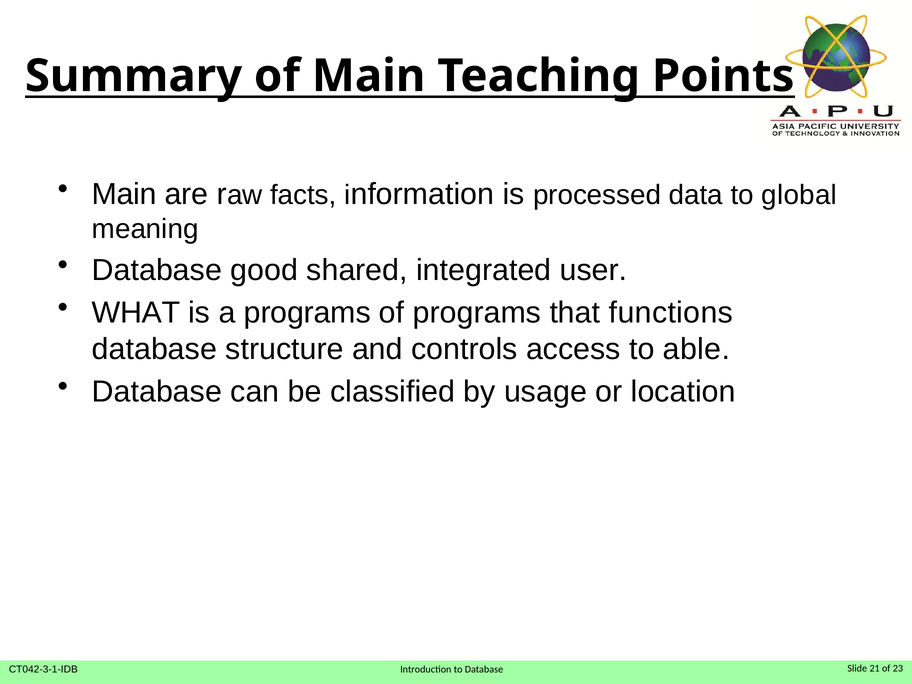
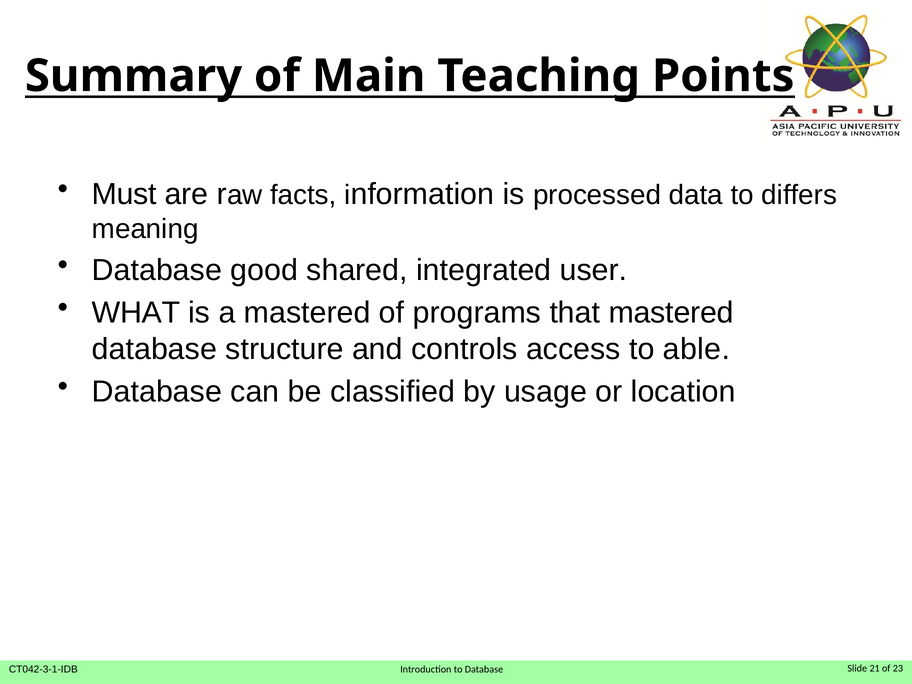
Main at (124, 194): Main -> Must
global: global -> differs
a programs: programs -> mastered
that functions: functions -> mastered
